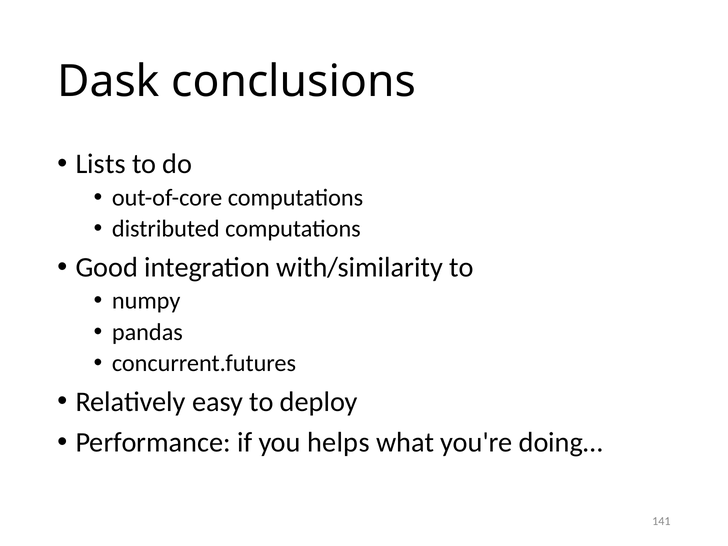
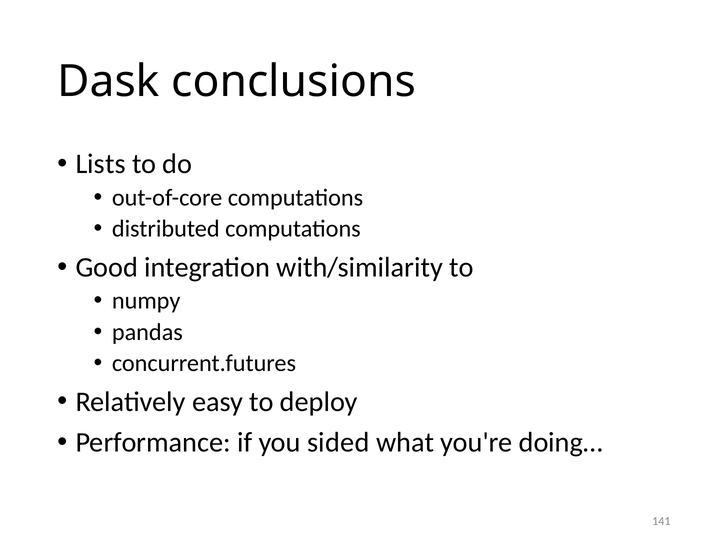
helps: helps -> sided
